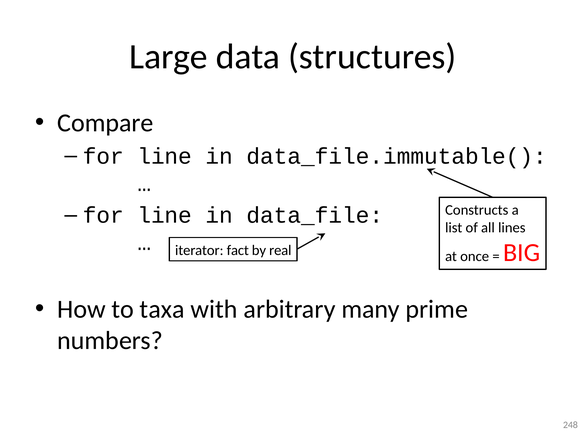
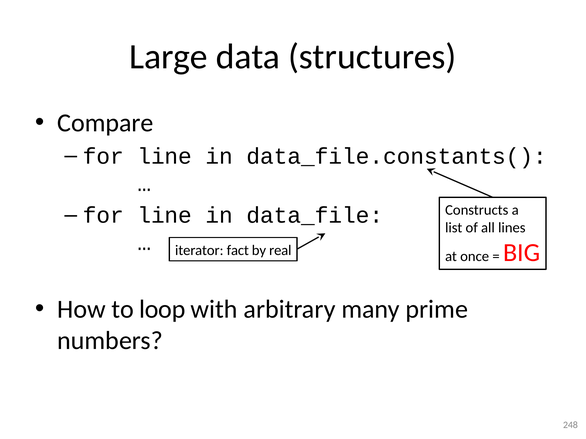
data_file.immutable(: data_file.immutable( -> data_file.constants(
taxa: taxa -> loop
